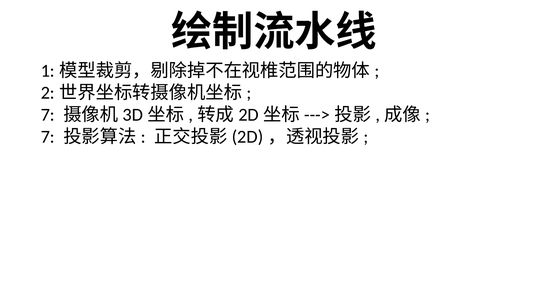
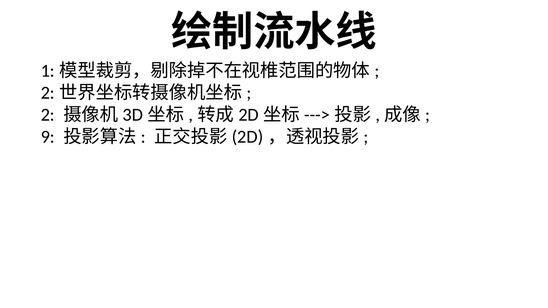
7 at (48, 115): 7 -> 2
7 at (48, 137): 7 -> 9
